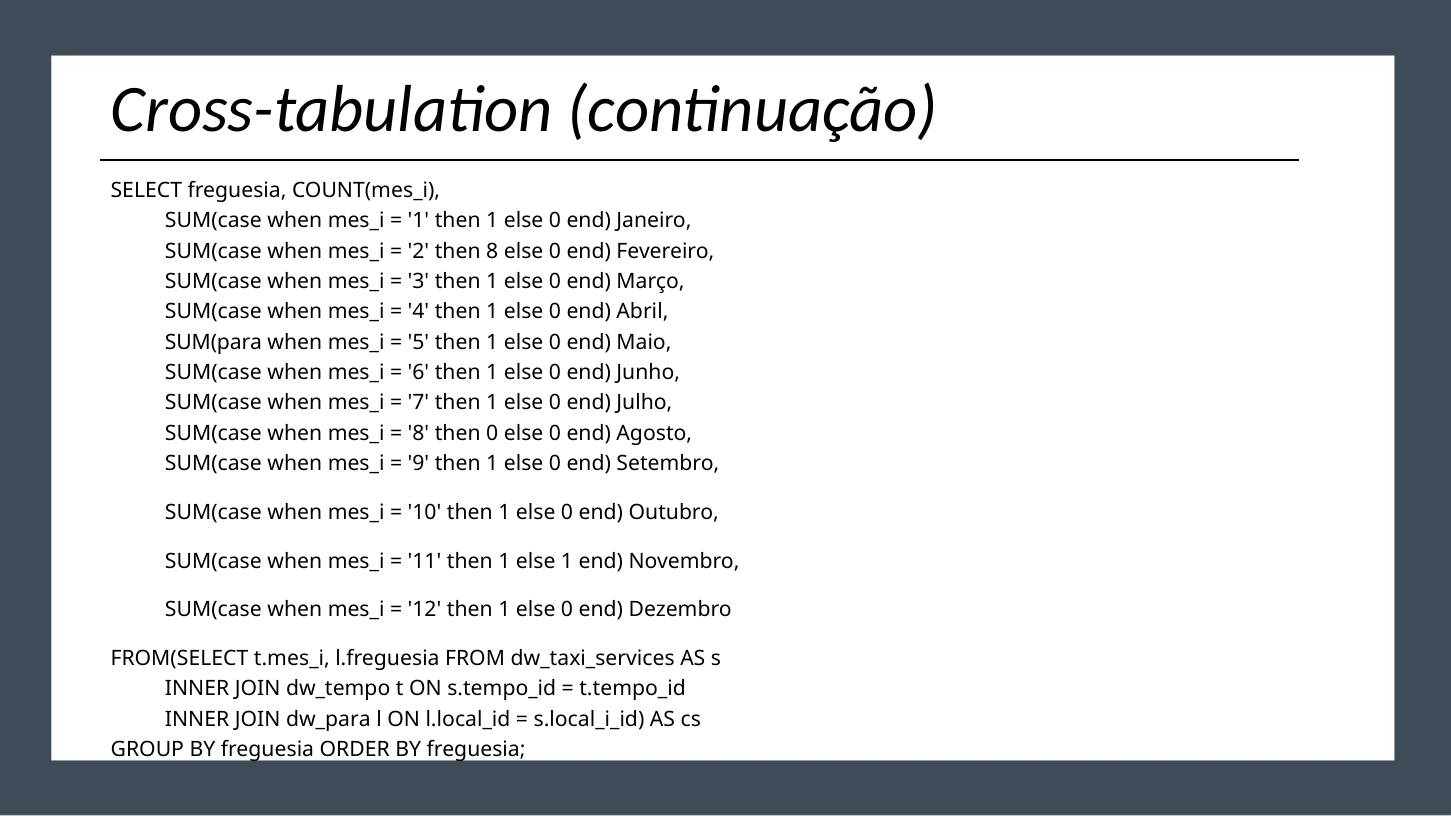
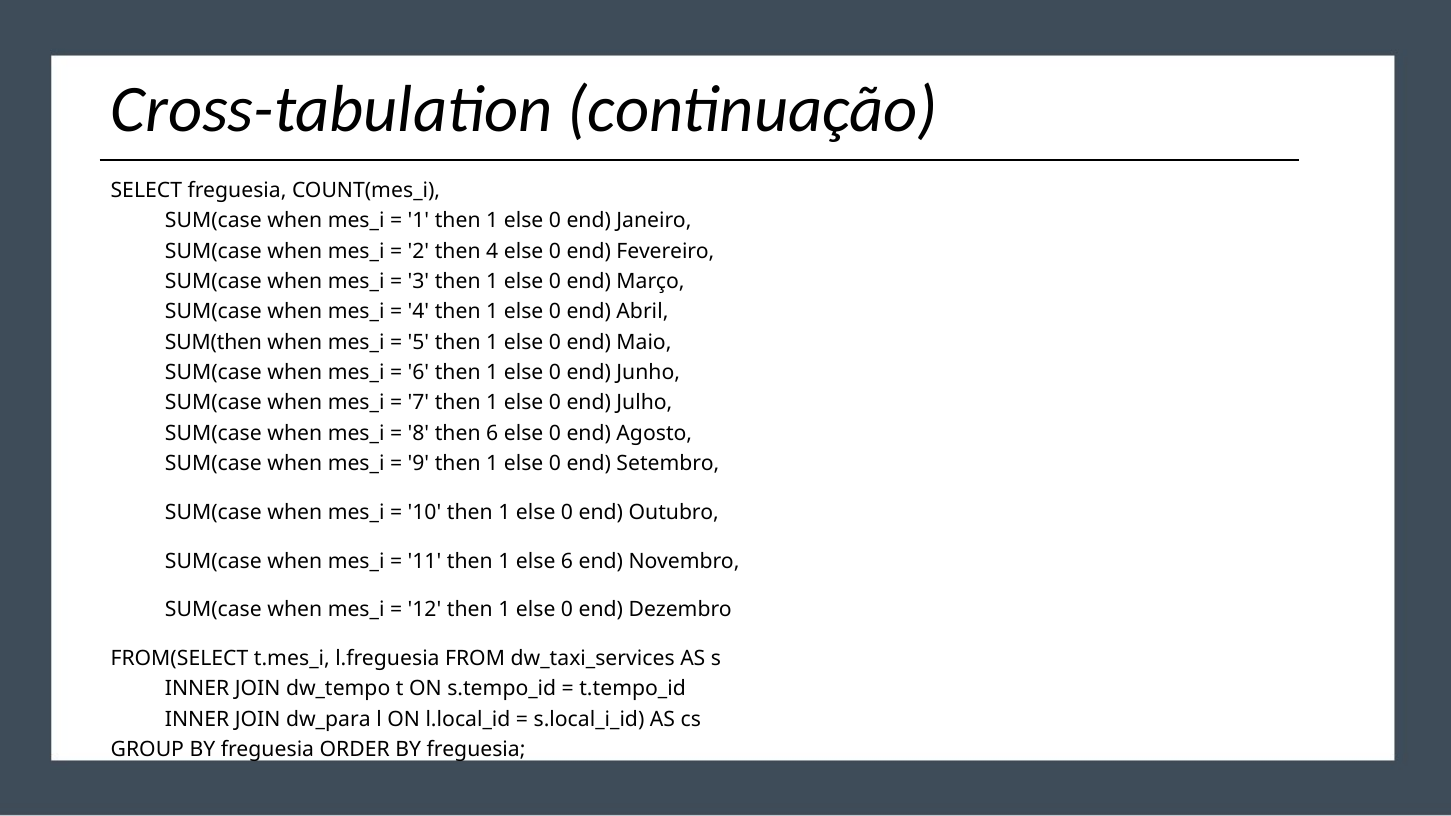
then 8: 8 -> 4
SUM(para: SUM(para -> SUM(then
then 0: 0 -> 6
else 1: 1 -> 6
